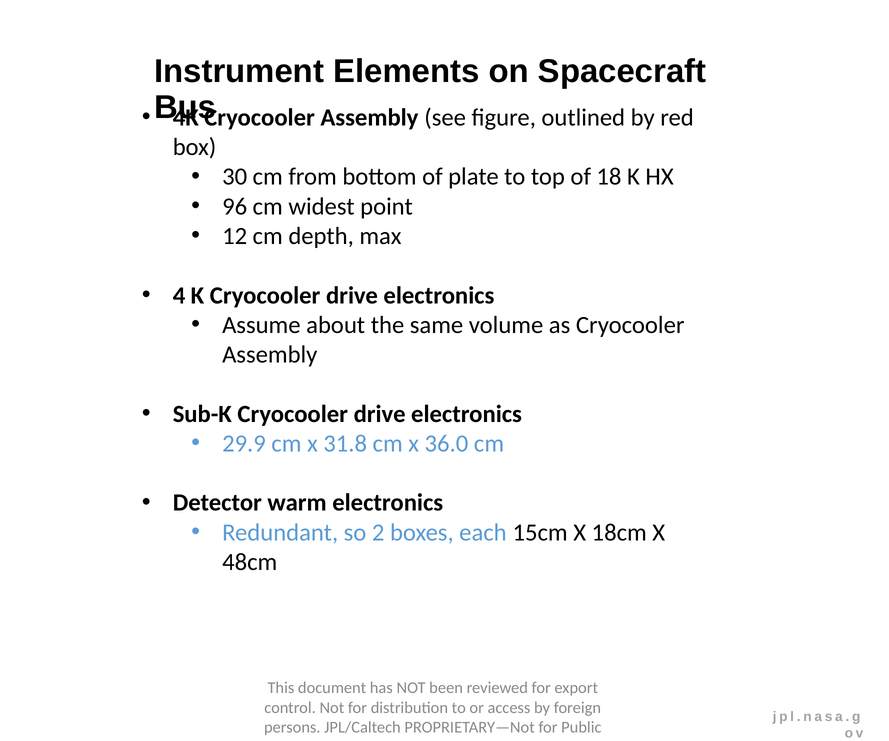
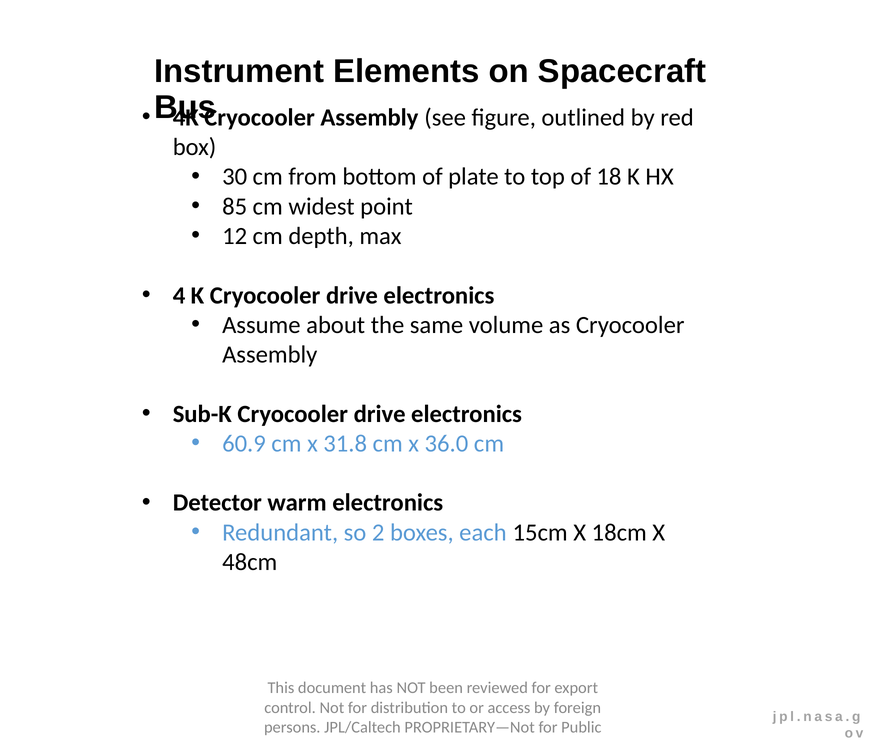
96: 96 -> 85
29.9: 29.9 -> 60.9
